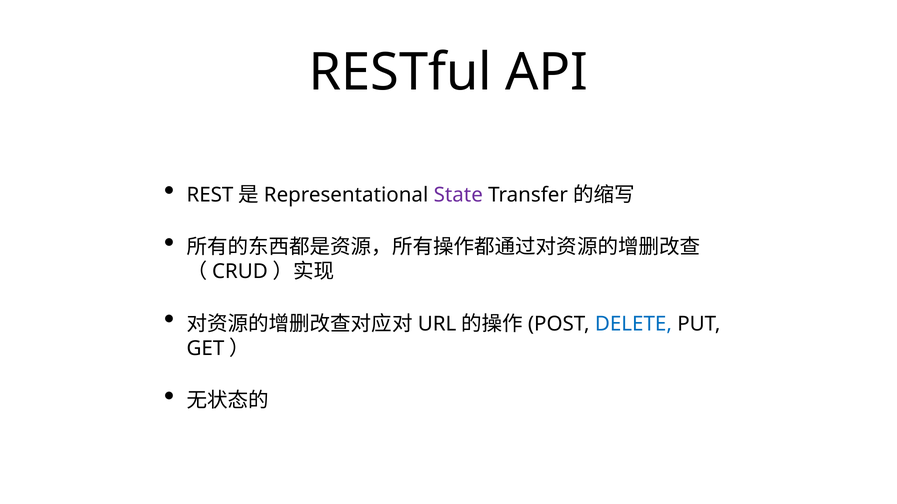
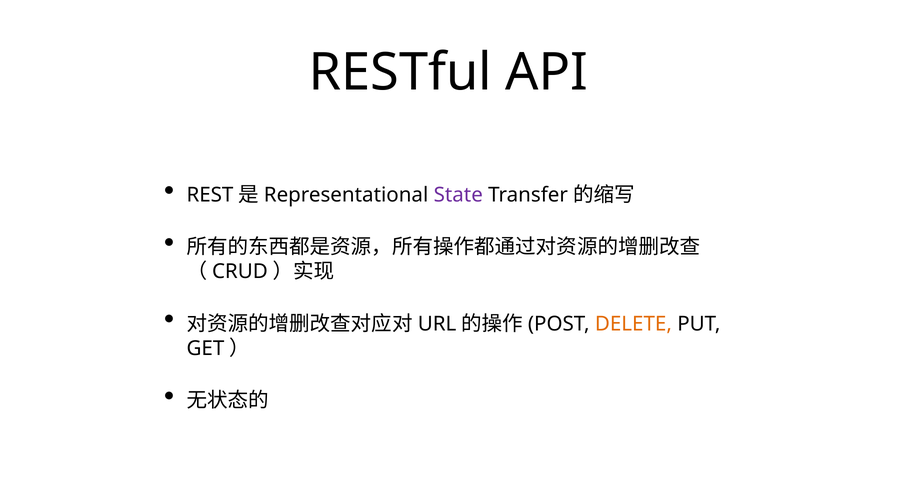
DELETE colour: blue -> orange
